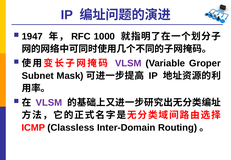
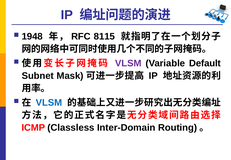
1947: 1947 -> 1948
1000: 1000 -> 8115
Groper: Groper -> Default
VLSM at (49, 103) colour: purple -> blue
